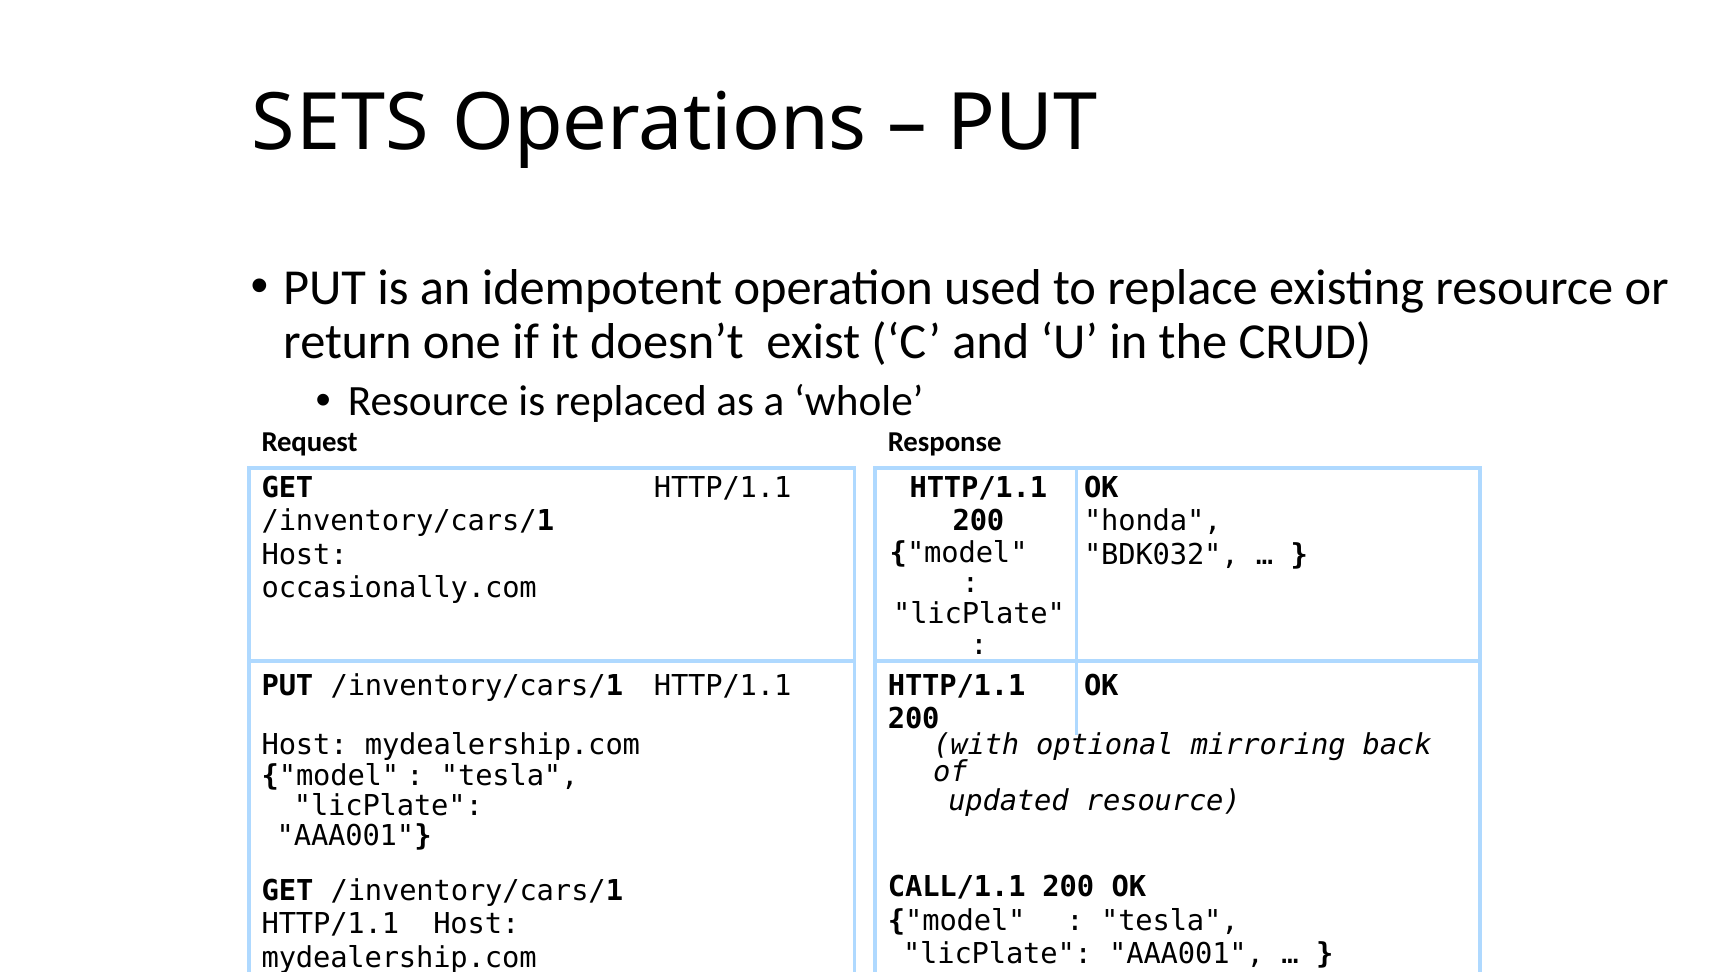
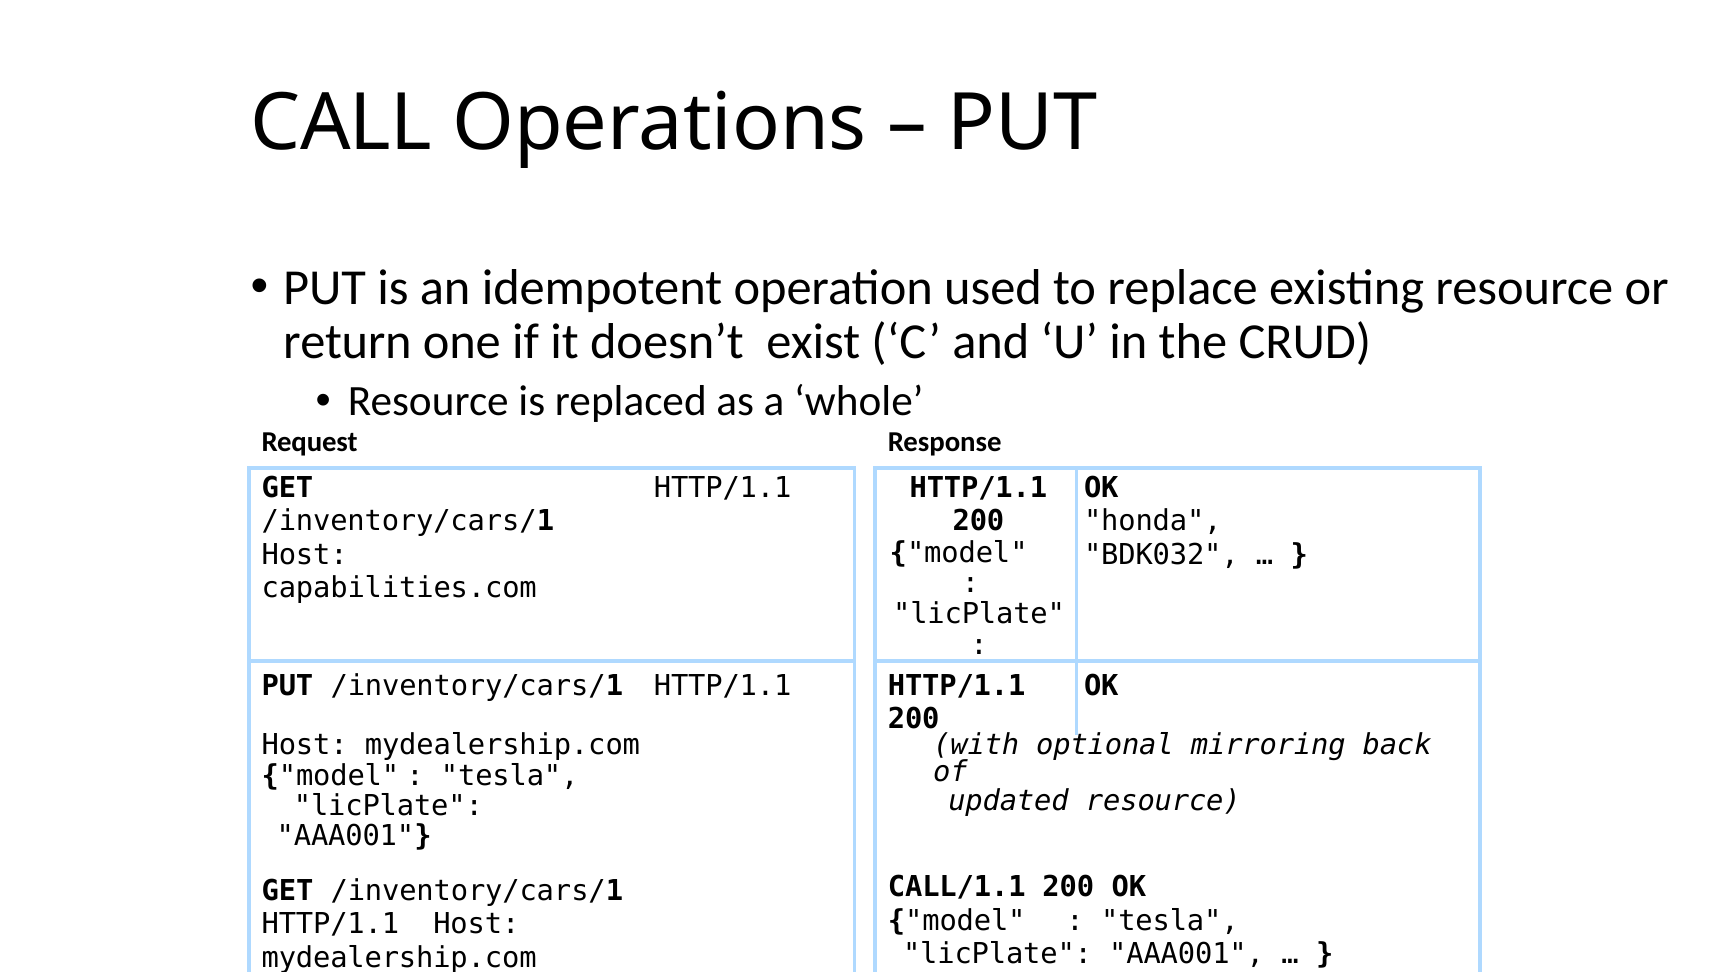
SETS: SETS -> CALL
occasionally.com: occasionally.com -> capabilities.com
